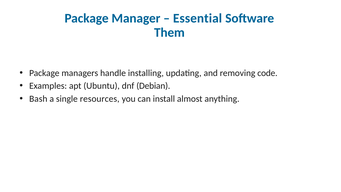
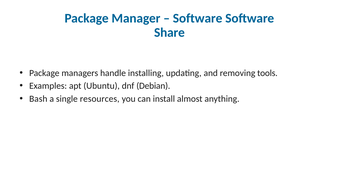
Essential at (198, 18): Essential -> Software
Them: Them -> Share
code: code -> tools
